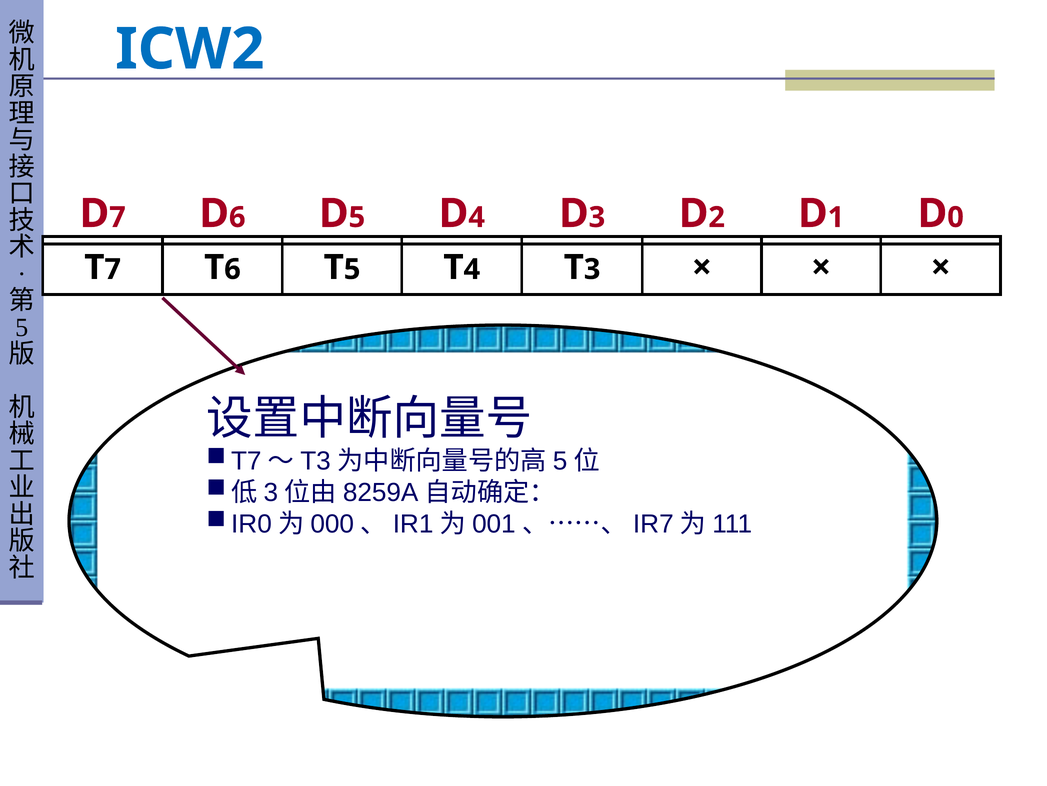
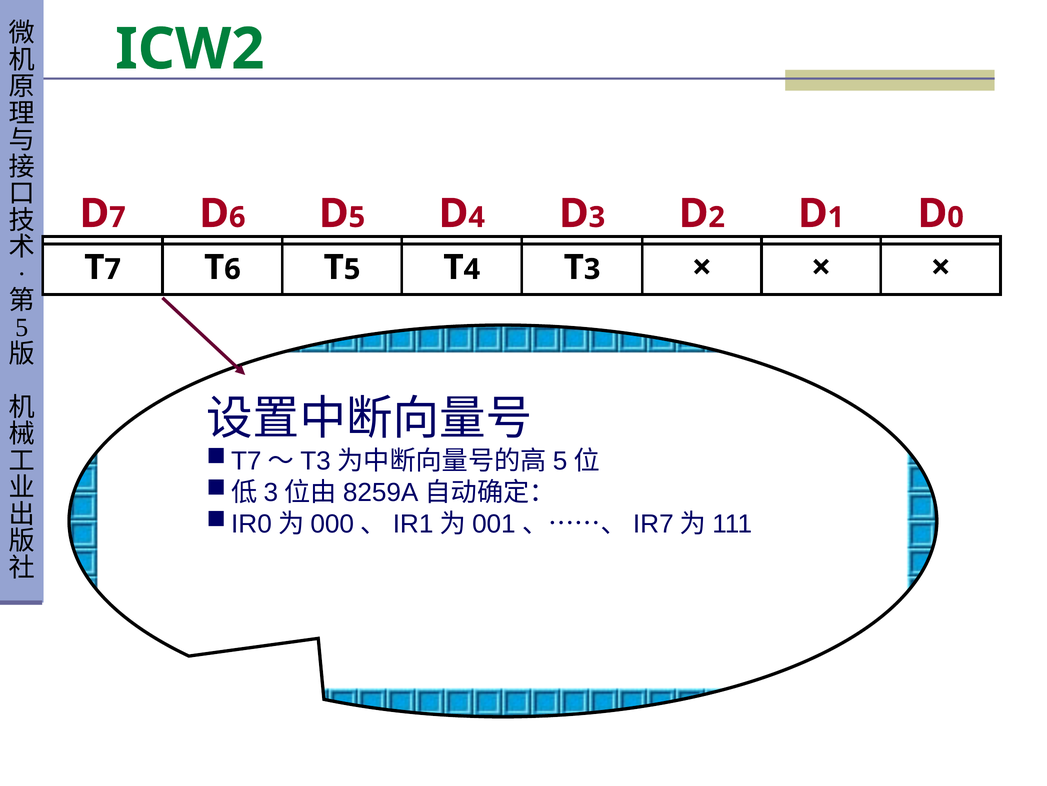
ICW2 colour: blue -> green
